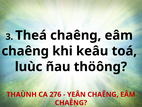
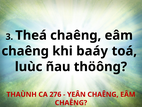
keâu: keâu -> baáy
